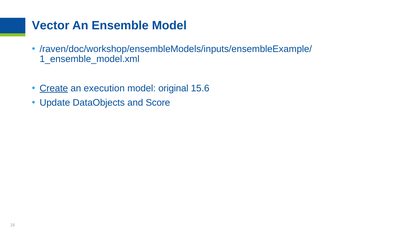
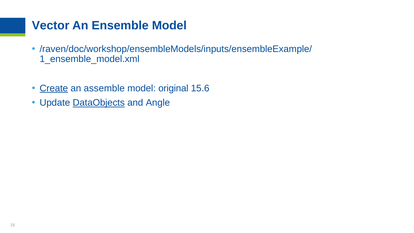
execution: execution -> assemble
DataObjects underline: none -> present
Score: Score -> Angle
